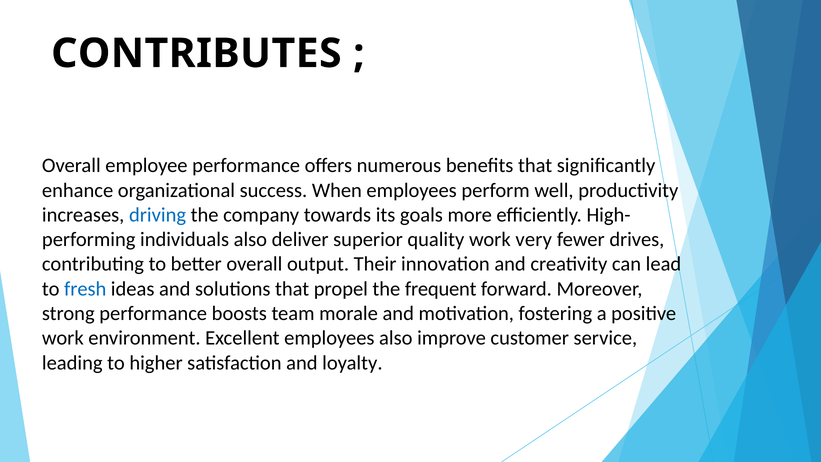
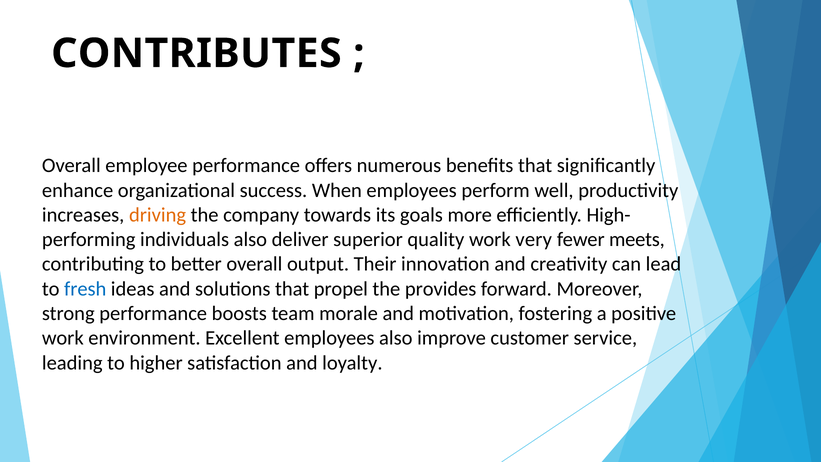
driving colour: blue -> orange
drives: drives -> meets
frequent: frequent -> provides
